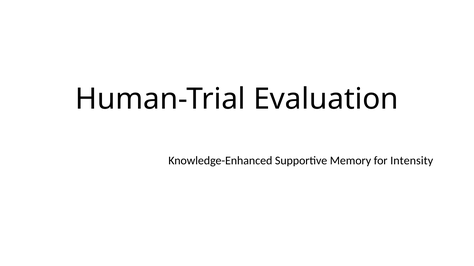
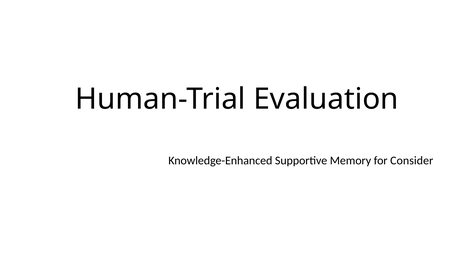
Intensity: Intensity -> Consider
